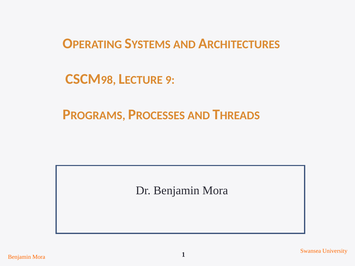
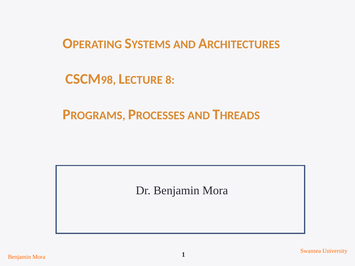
9: 9 -> 8
